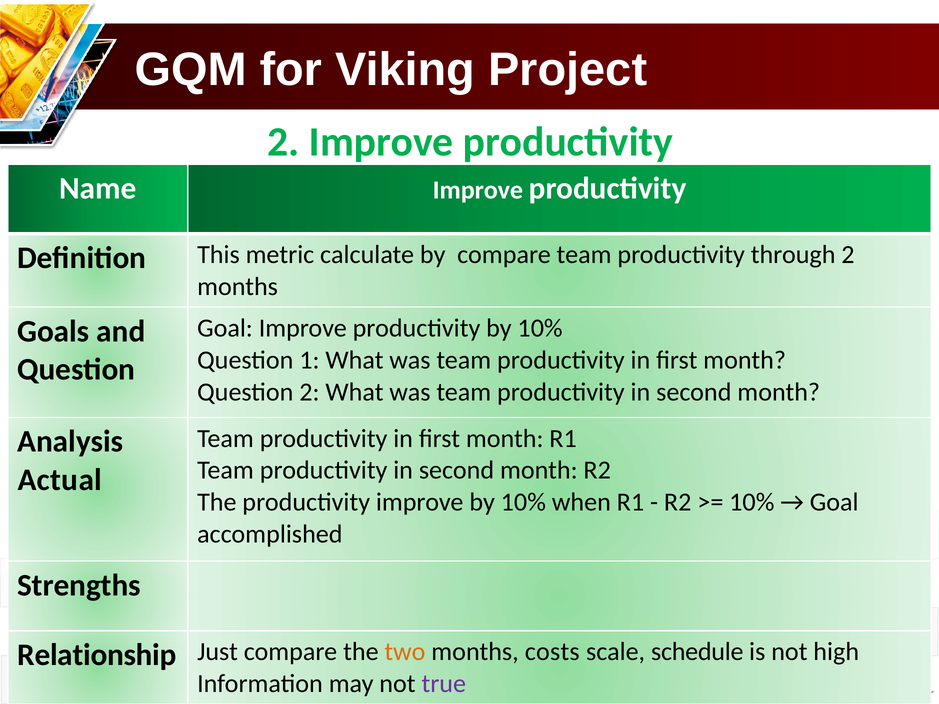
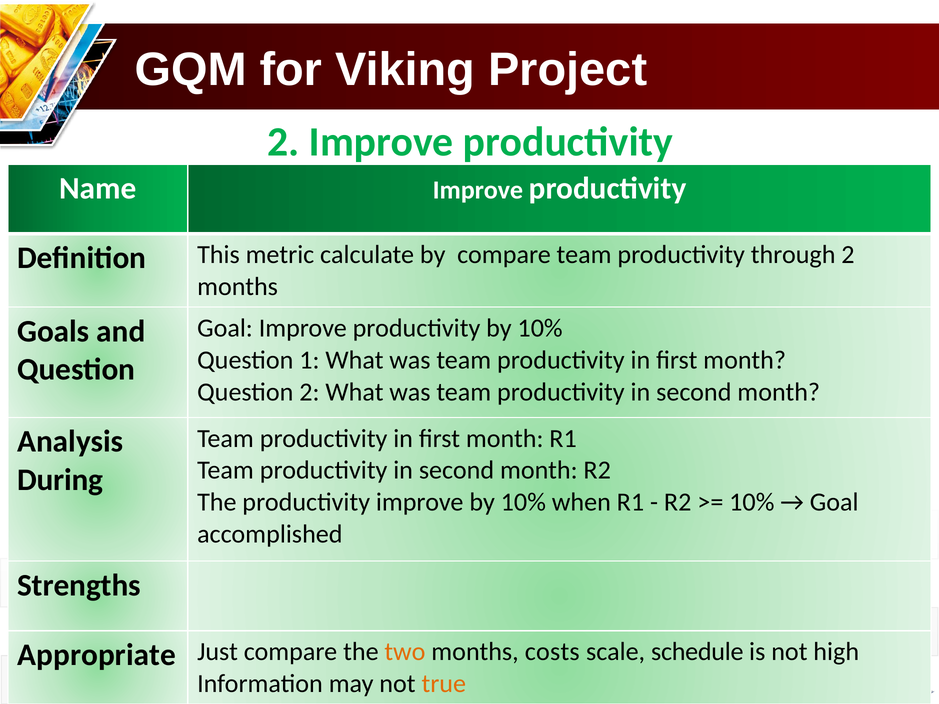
Actual: Actual -> During
Relationship: Relationship -> Appropriate
true colour: purple -> orange
